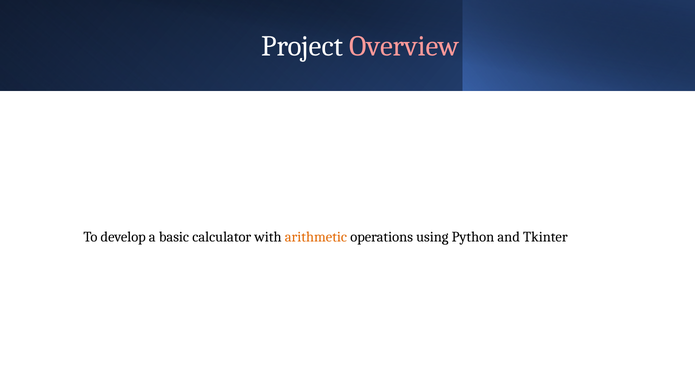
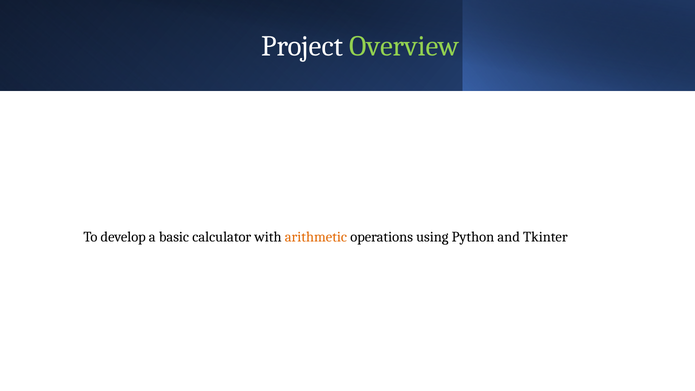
Overview colour: pink -> light green
